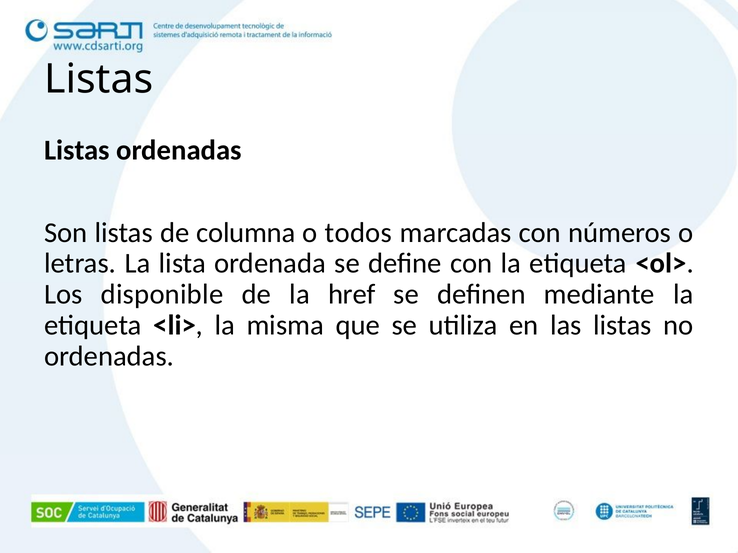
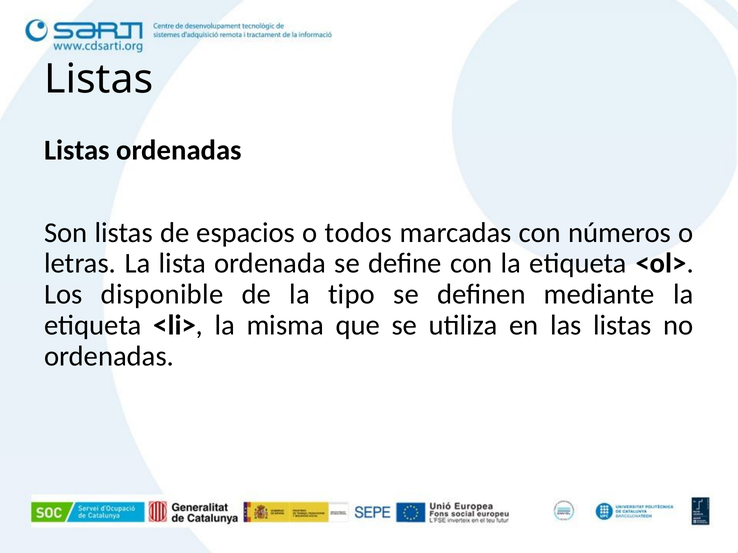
columna: columna -> espacios
href: href -> tipo
